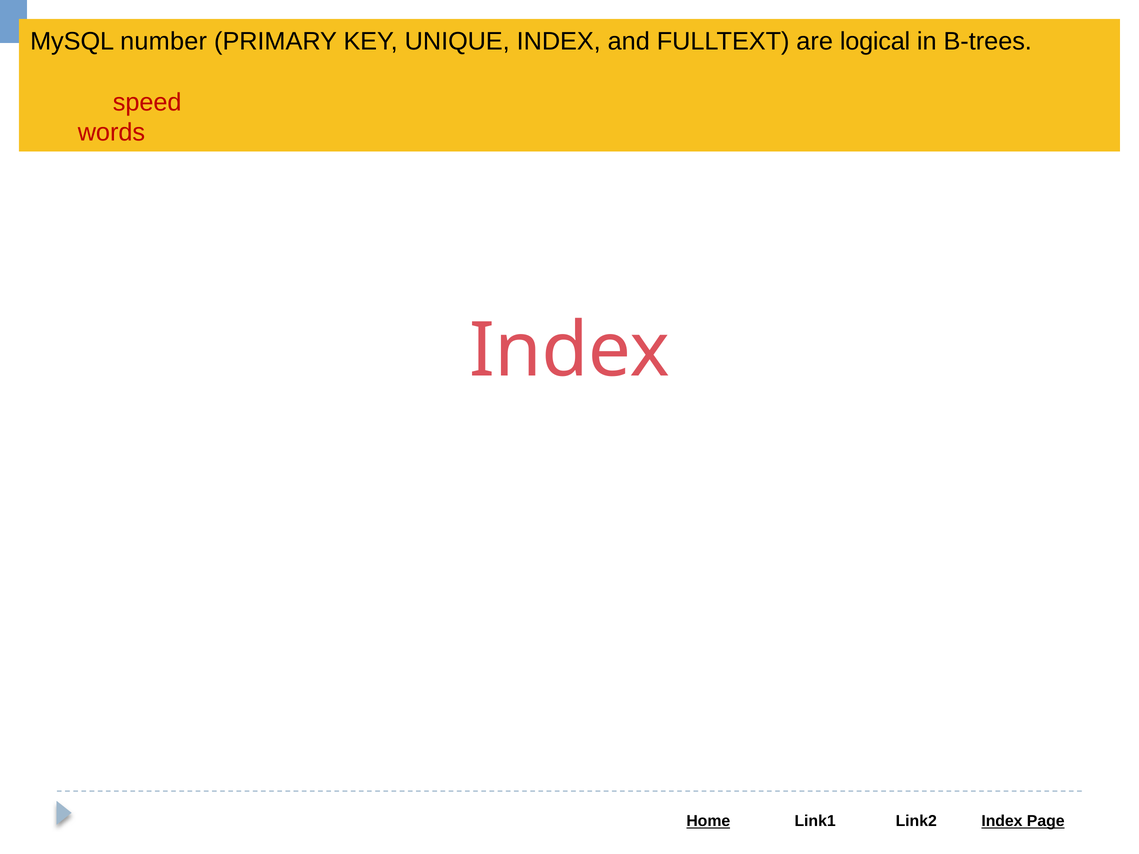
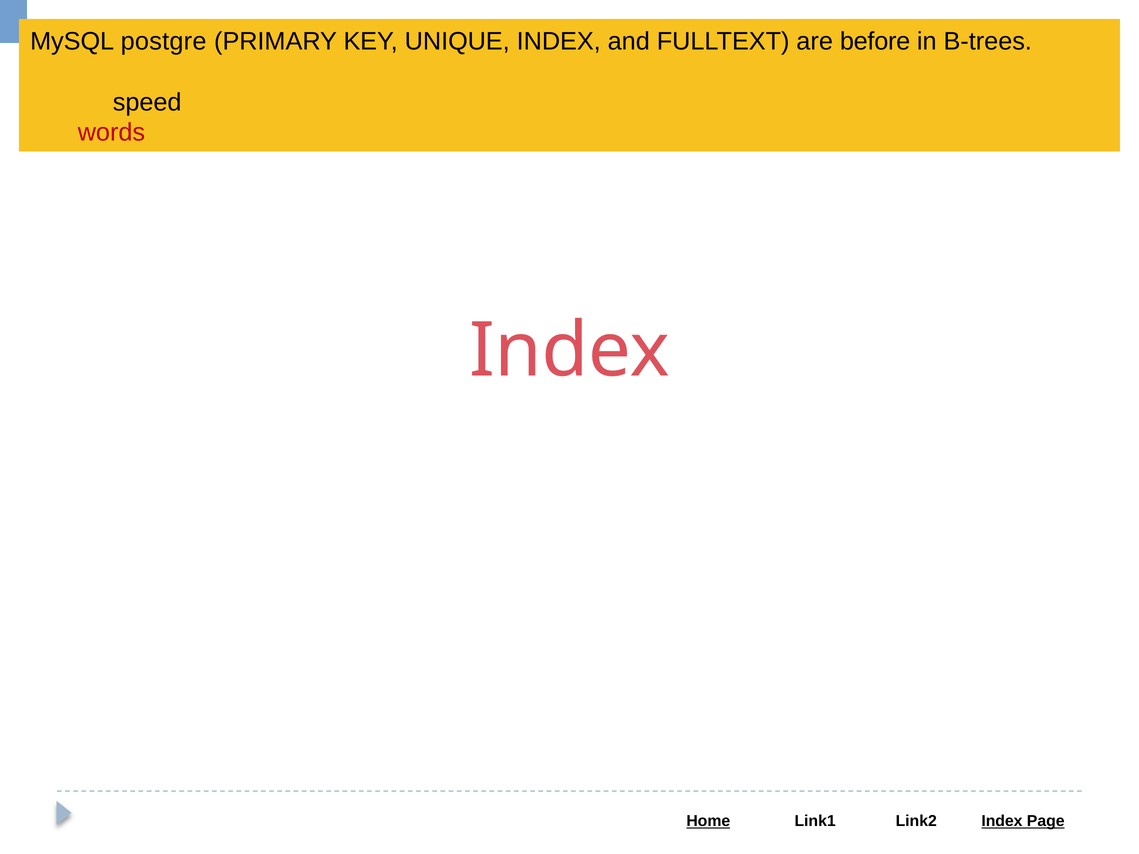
number: number -> postgre
logical: logical -> before
speed colour: red -> black
